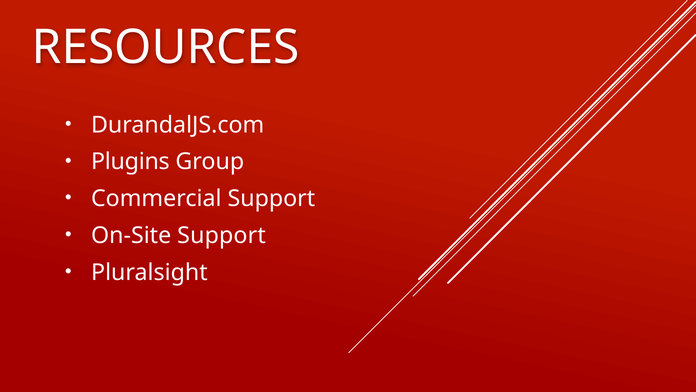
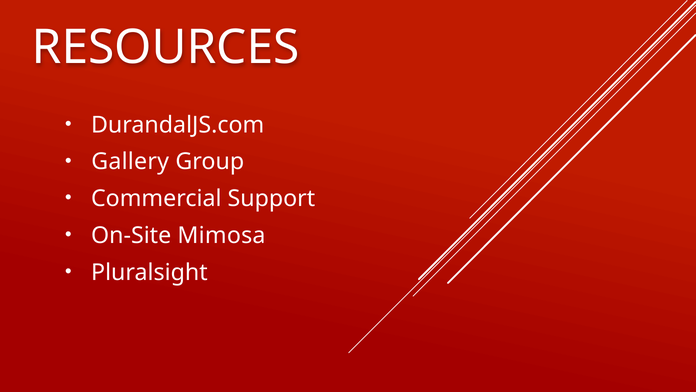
Plugins: Plugins -> Gallery
On-Site Support: Support -> Mimosa
